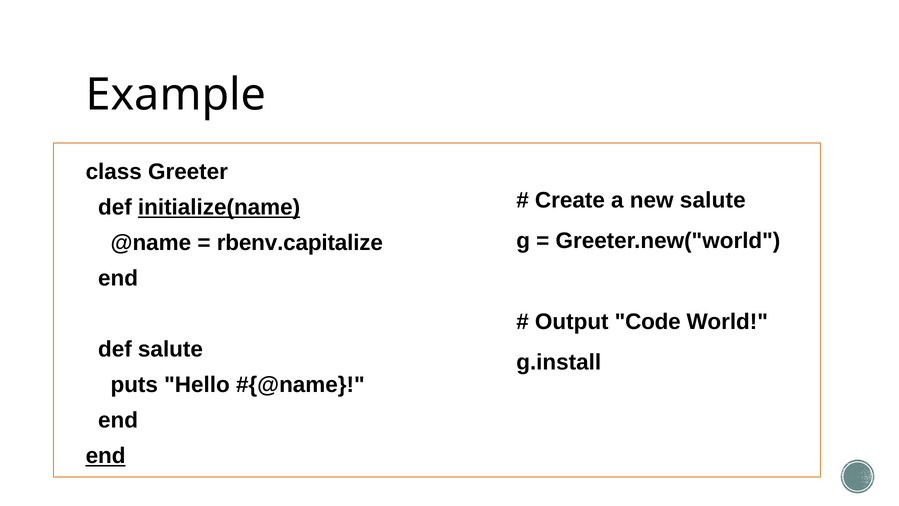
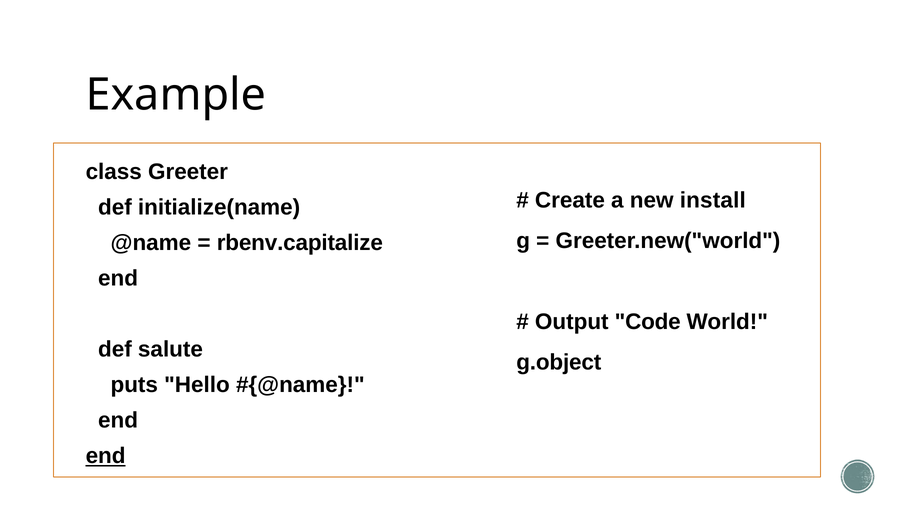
new salute: salute -> install
initialize(name underline: present -> none
g.install: g.install -> g.object
